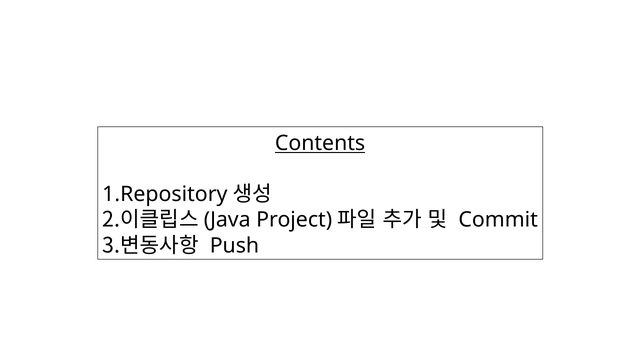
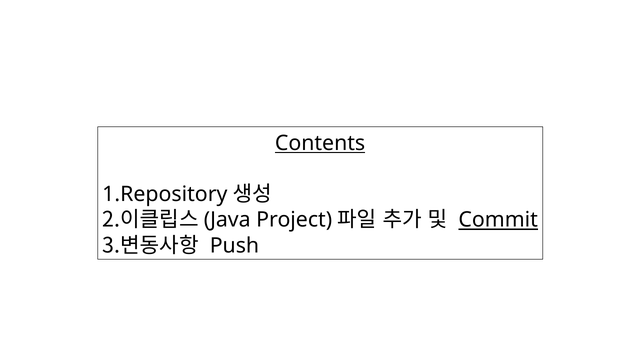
Commit underline: none -> present
